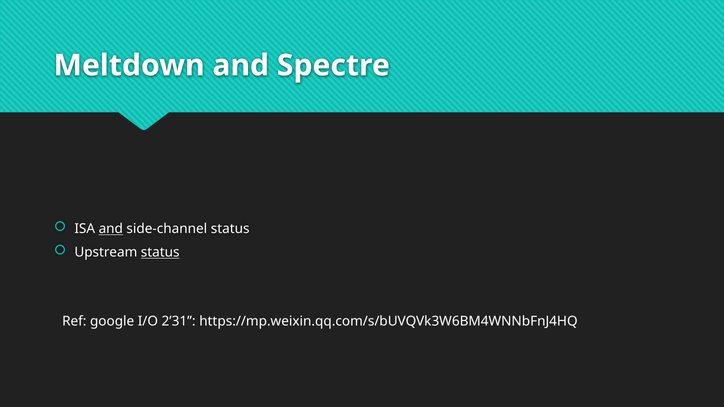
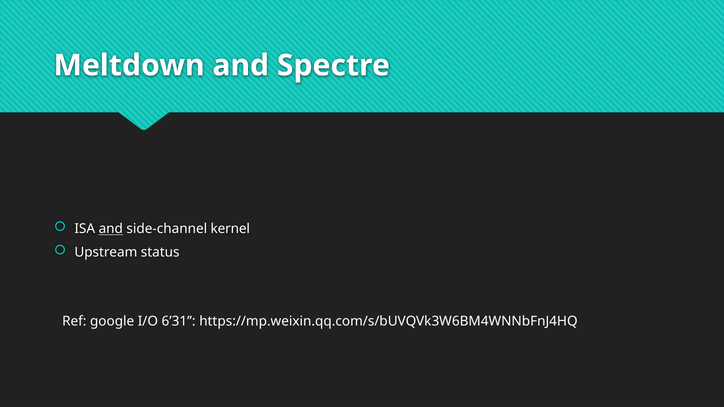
side-channel status: status -> kernel
status at (160, 253) underline: present -> none
2’31: 2’31 -> 6’31
